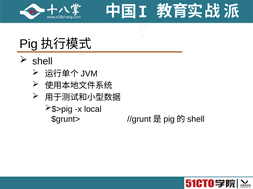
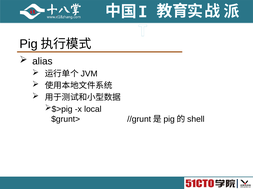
shell: shell -> alias
